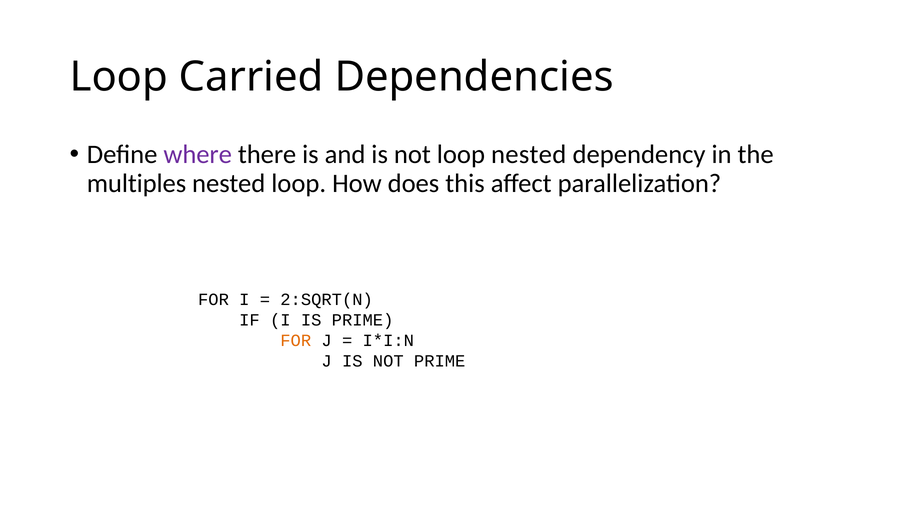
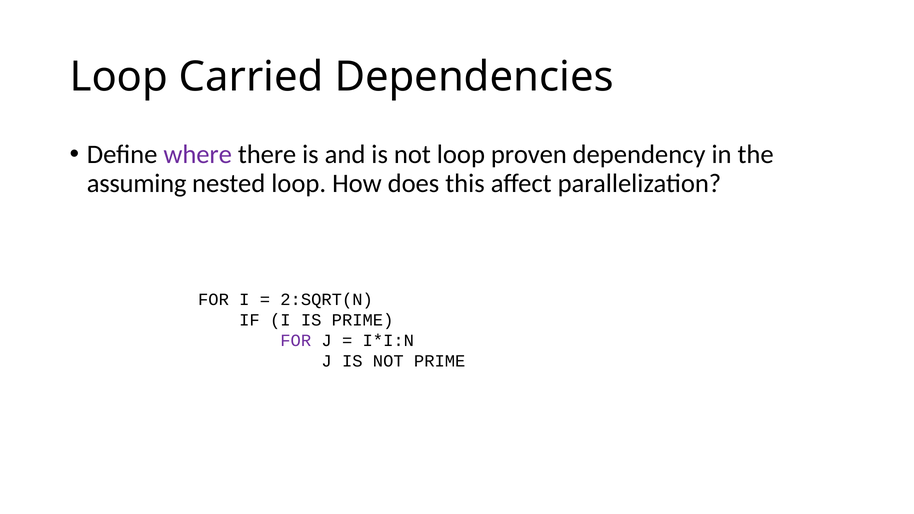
loop nested: nested -> proven
multiples: multiples -> assuming
FOR at (296, 341) colour: orange -> purple
